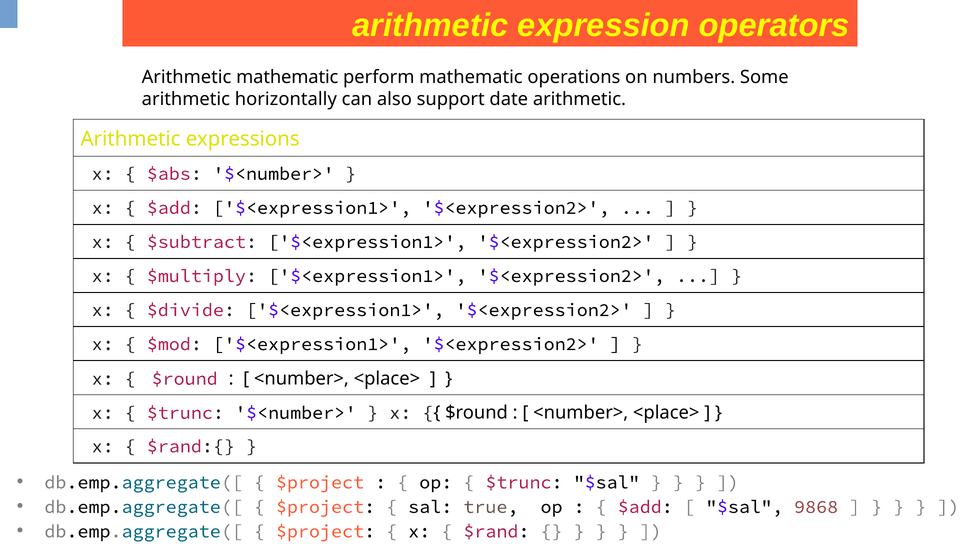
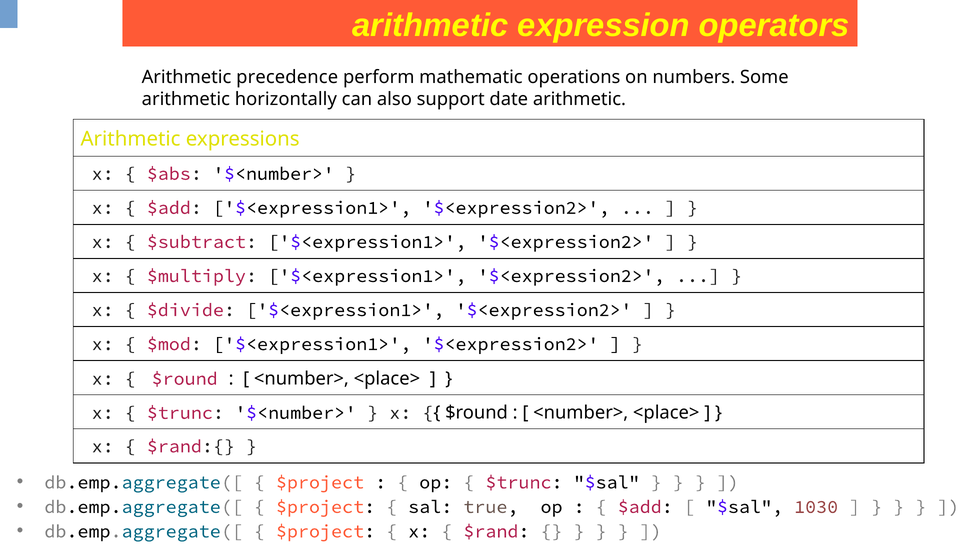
Arithmetic mathematic: mathematic -> precedence
9868: 9868 -> 1030
